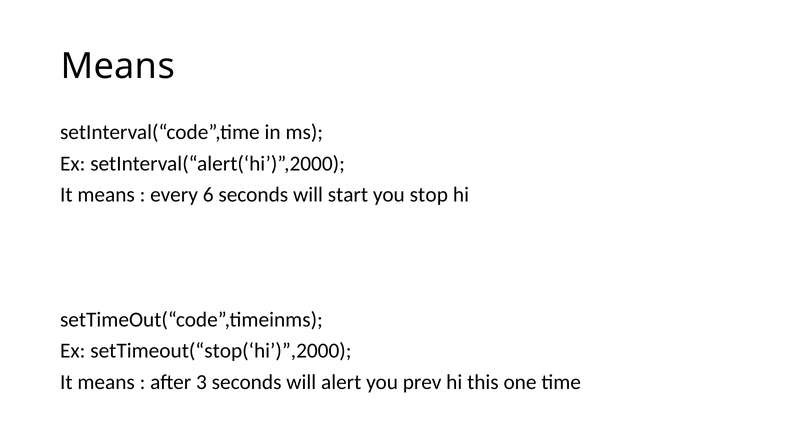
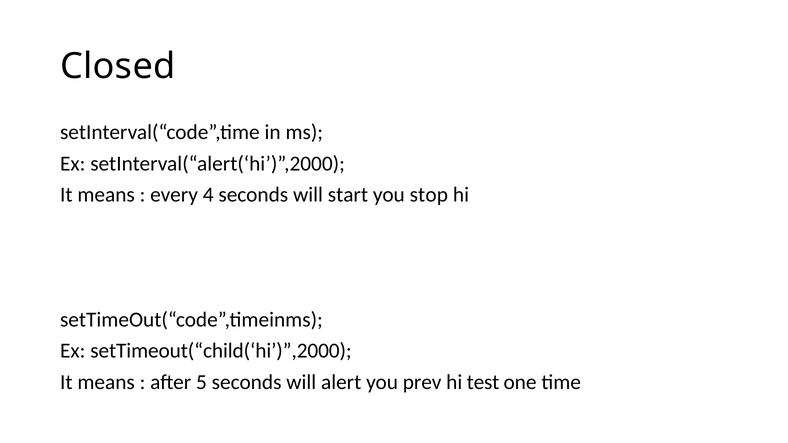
Means at (118, 66): Means -> Closed
6: 6 -> 4
setTimeout(“stop(‘hi’)”,2000: setTimeout(“stop(‘hi’)”,2000 -> setTimeout(“child(‘hi’)”,2000
3: 3 -> 5
this: this -> test
